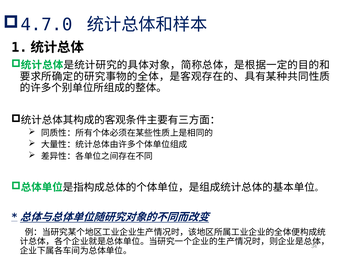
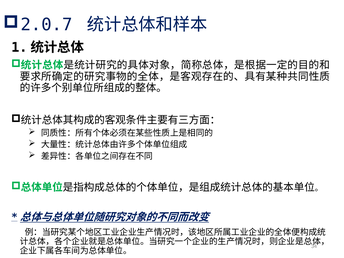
4.7.0: 4.7.0 -> 2.0.7
